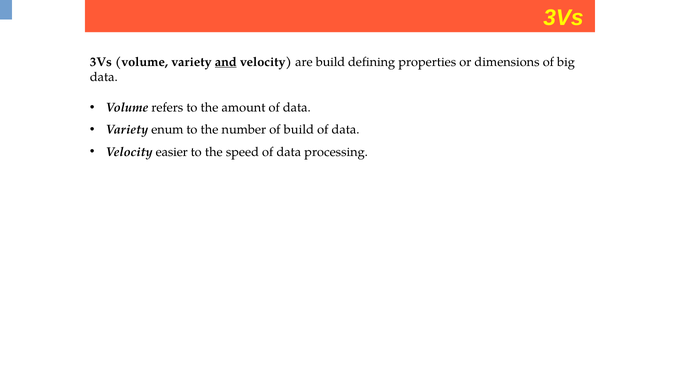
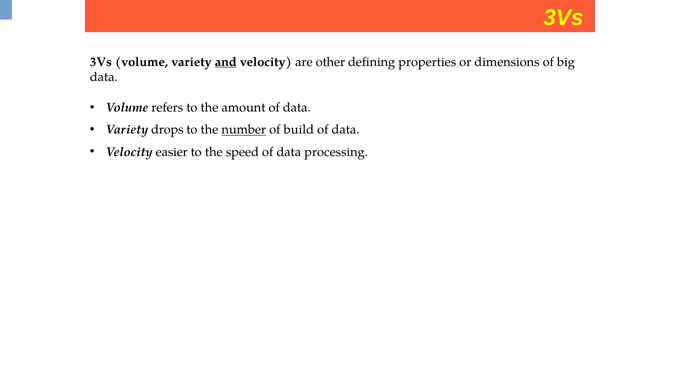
are build: build -> other
enum: enum -> drops
number underline: none -> present
